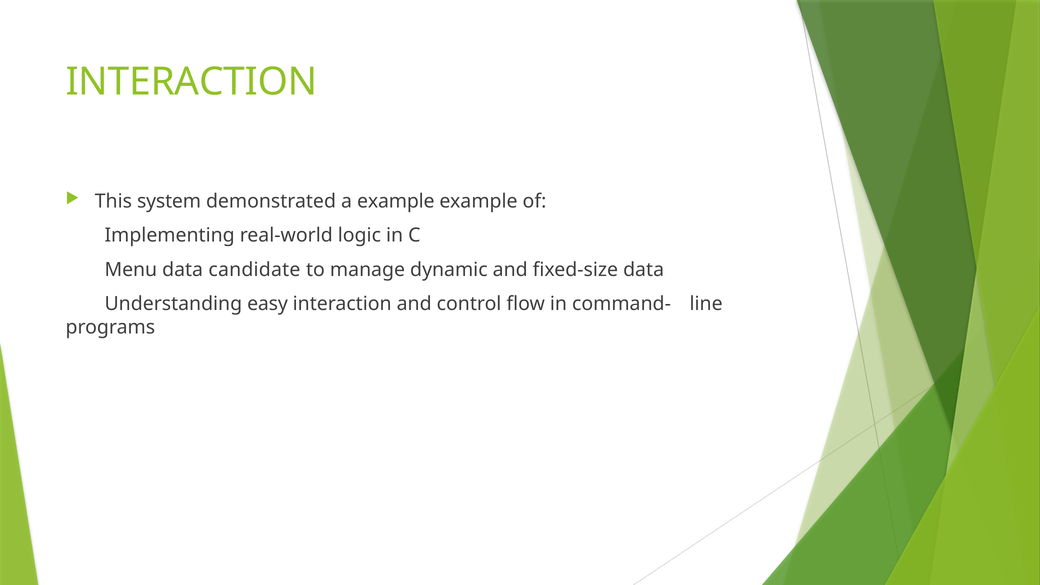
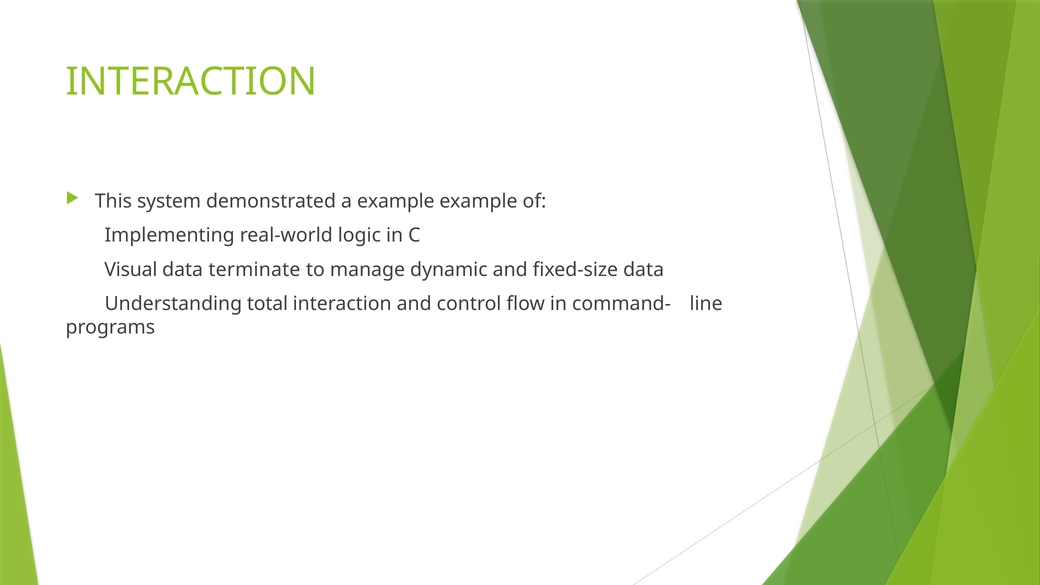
Menu: Menu -> Visual
candidate: candidate -> terminate
easy: easy -> total
